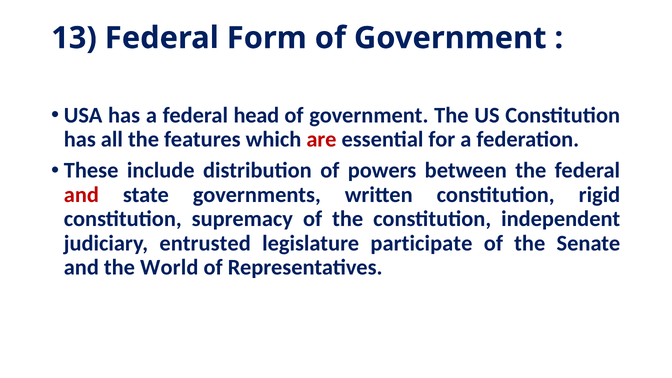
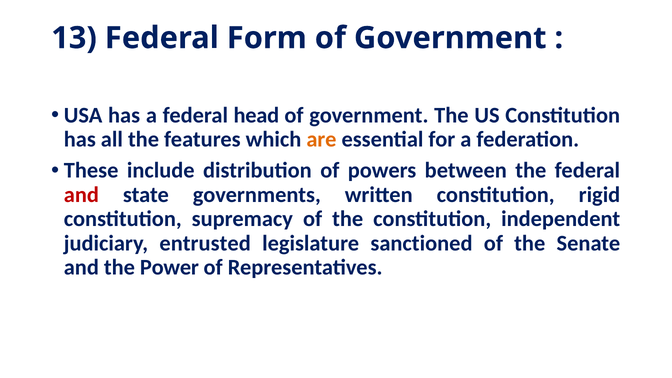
are colour: red -> orange
participate: participate -> sanctioned
World: World -> Power
